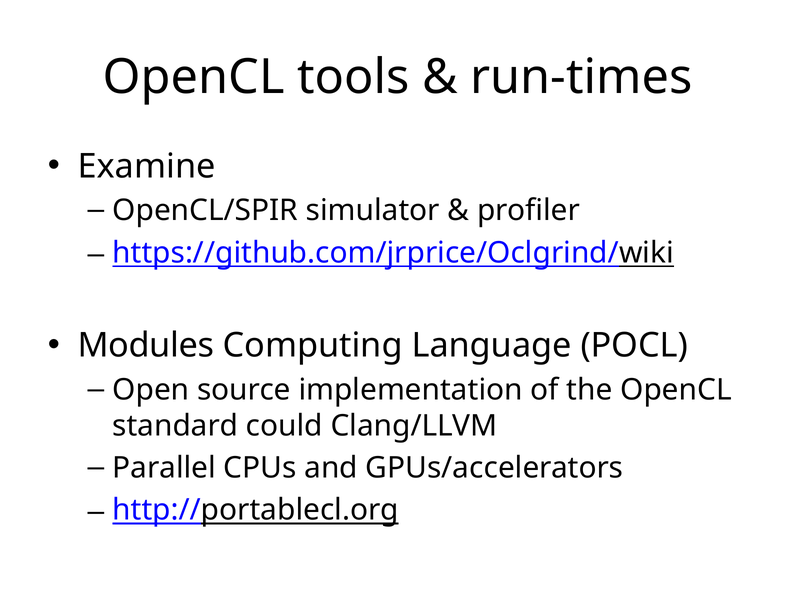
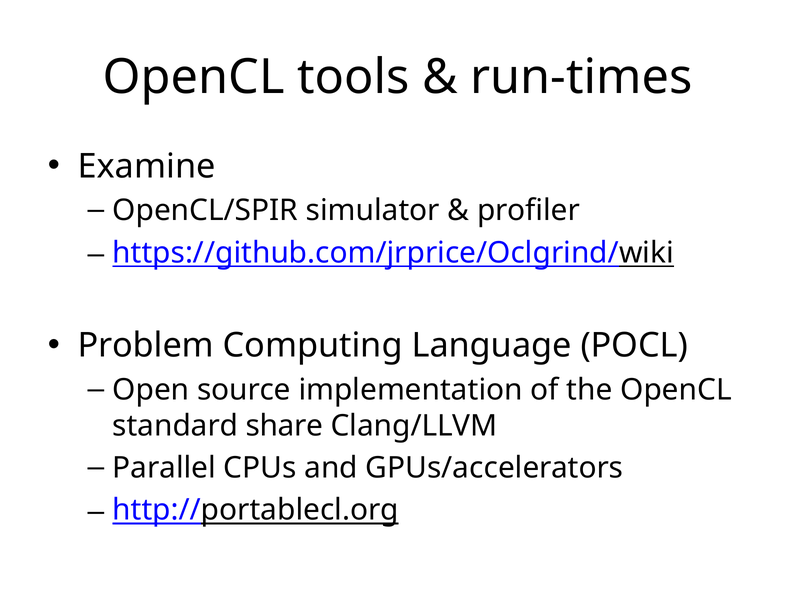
Modules: Modules -> Problem
could: could -> share
